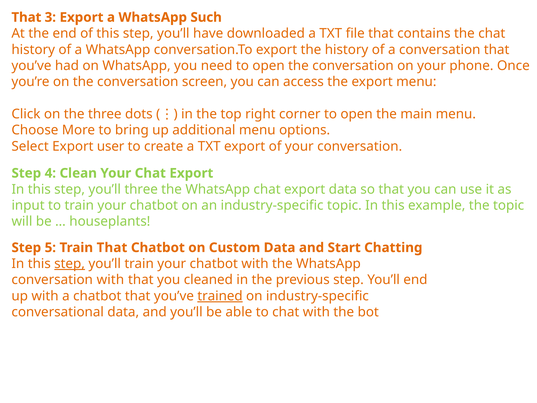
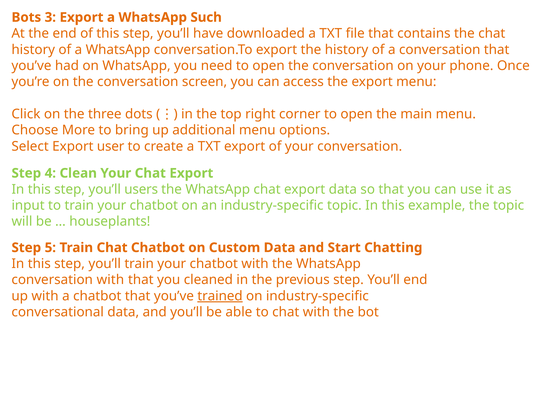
That at (26, 17): That -> Bots
you’ll three: three -> users
Train That: That -> Chat
step at (70, 264) underline: present -> none
